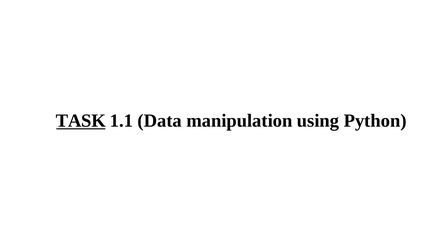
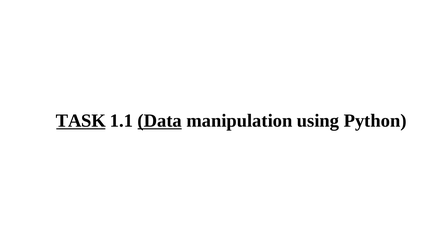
Data underline: none -> present
